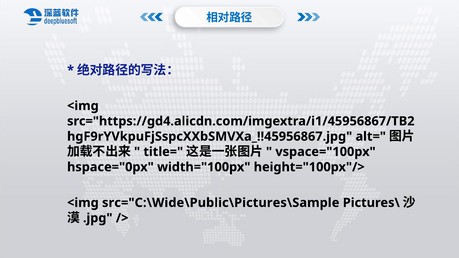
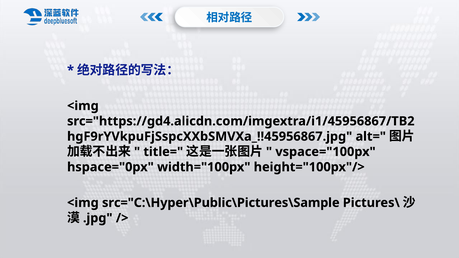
src="C:\Wide\Public\Pictures\Sample: src="C:\Wide\Public\Pictures\Sample -> src="C:\Hyper\Public\Pictures\Sample
